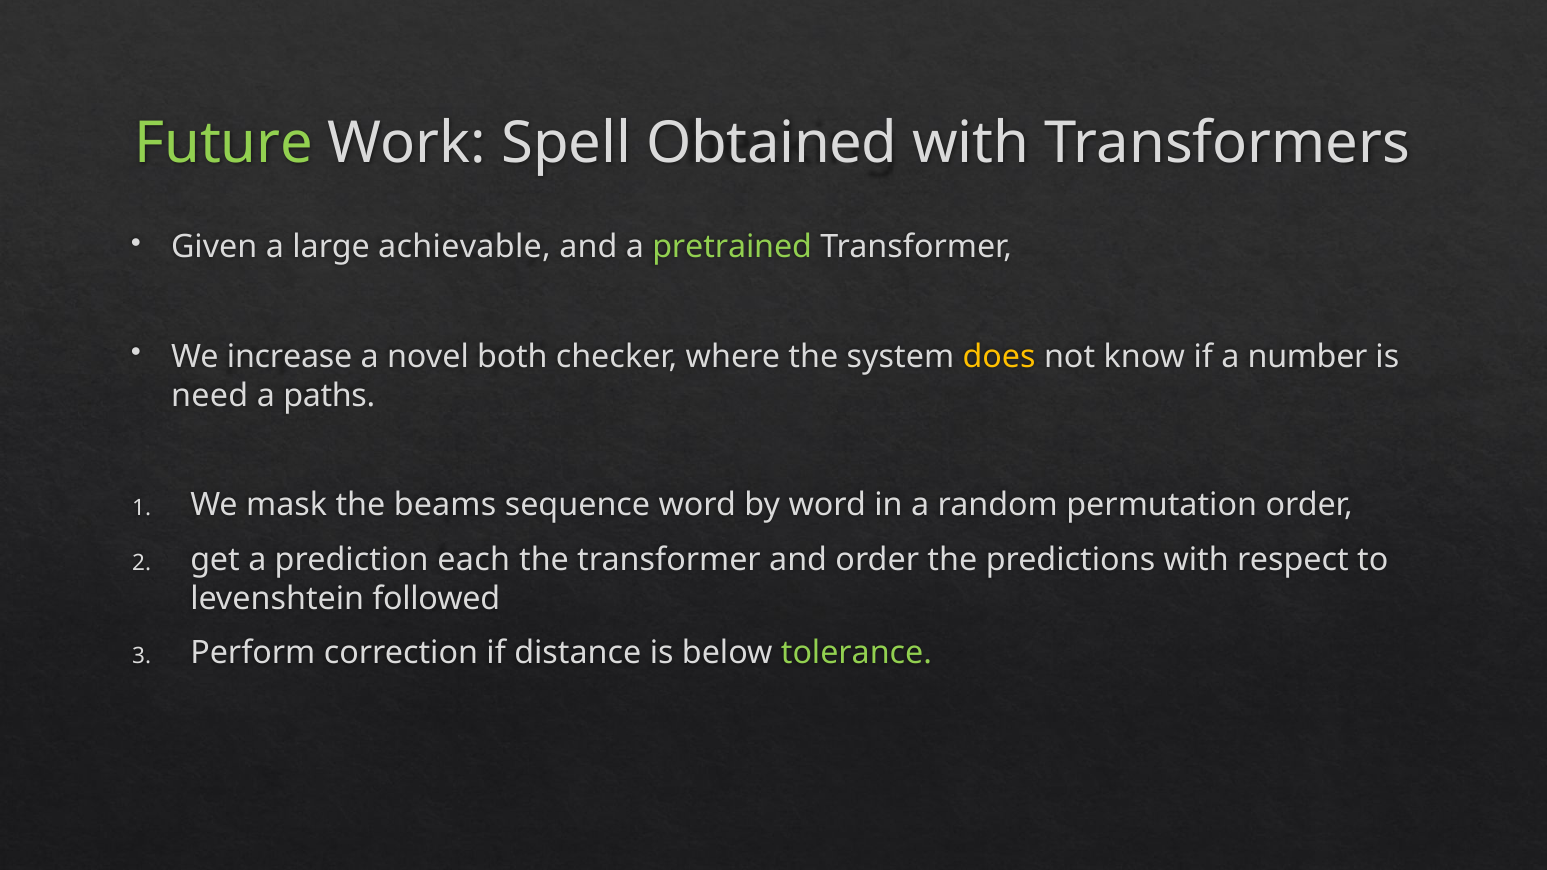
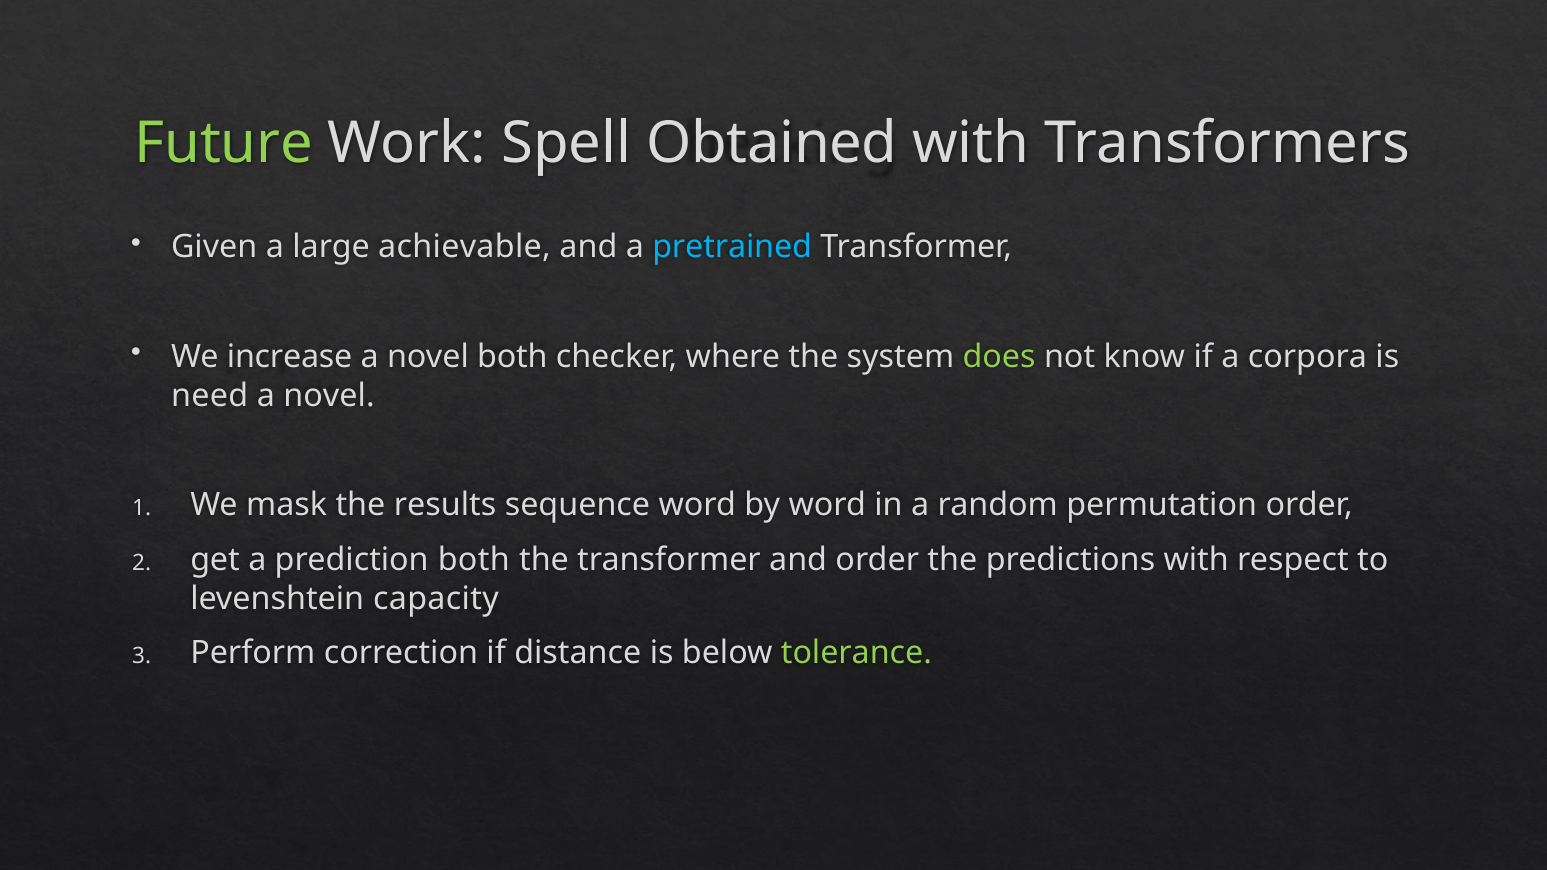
pretrained colour: light green -> light blue
does colour: yellow -> light green
number: number -> corpora
paths at (329, 396): paths -> novel
beams: beams -> results
prediction each: each -> both
followed: followed -> capacity
